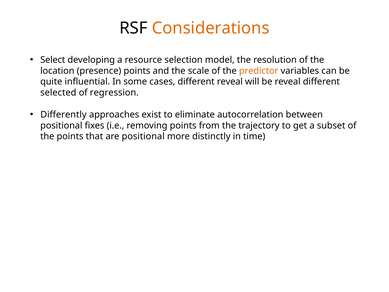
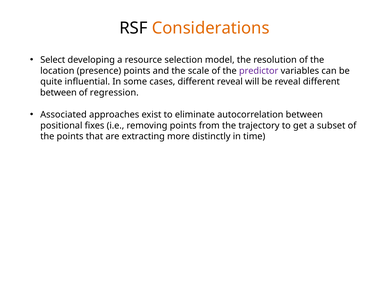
predictor colour: orange -> purple
selected at (58, 93): selected -> between
Differently: Differently -> Associated
are positional: positional -> extracting
